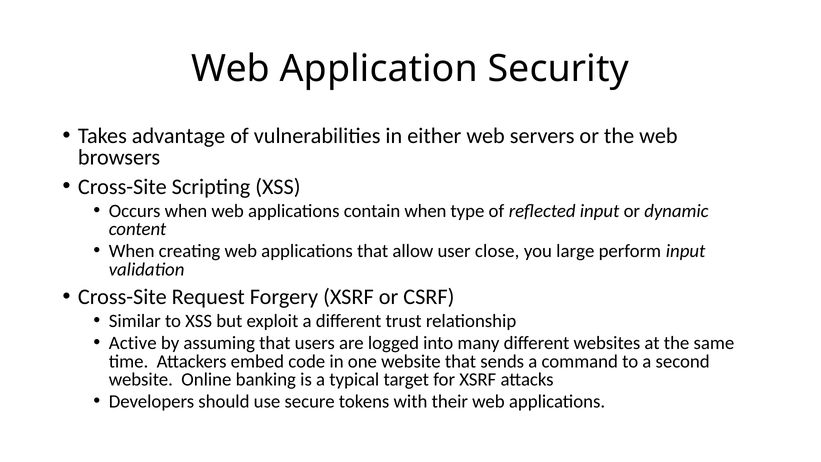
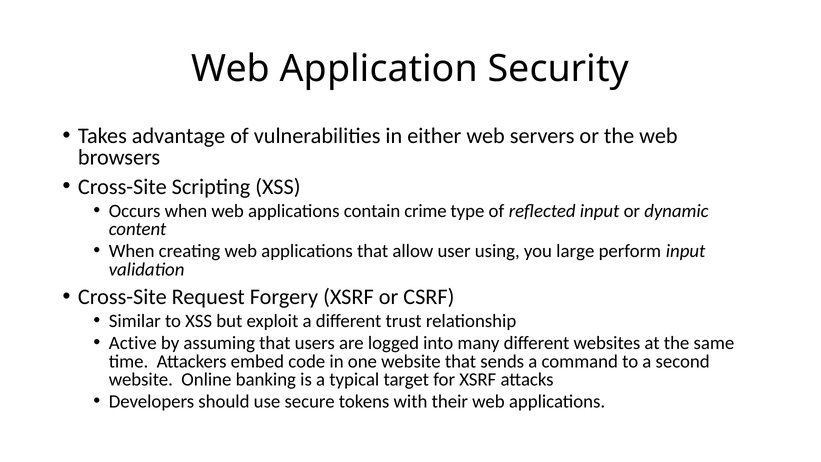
contain when: when -> crime
close: close -> using
